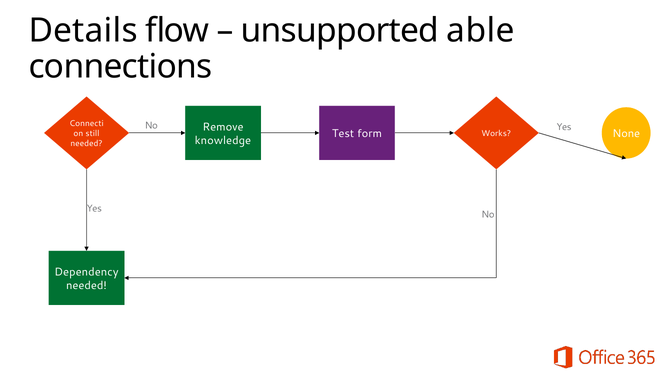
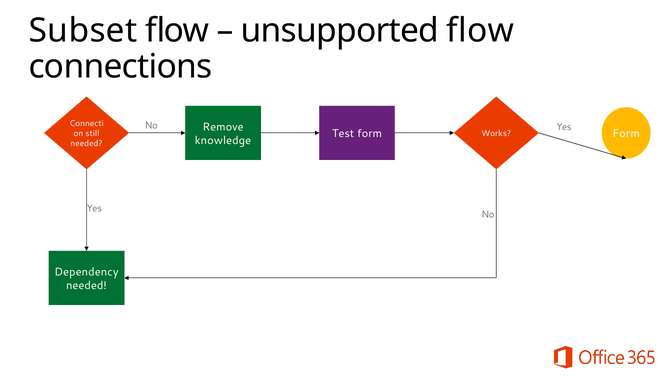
Details: Details -> Subset
unsupported able: able -> flow
None at (626, 133): None -> Form
